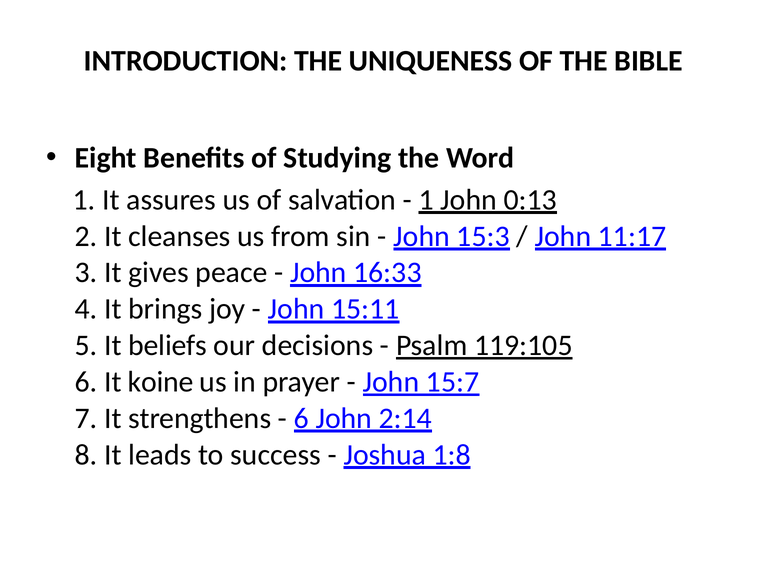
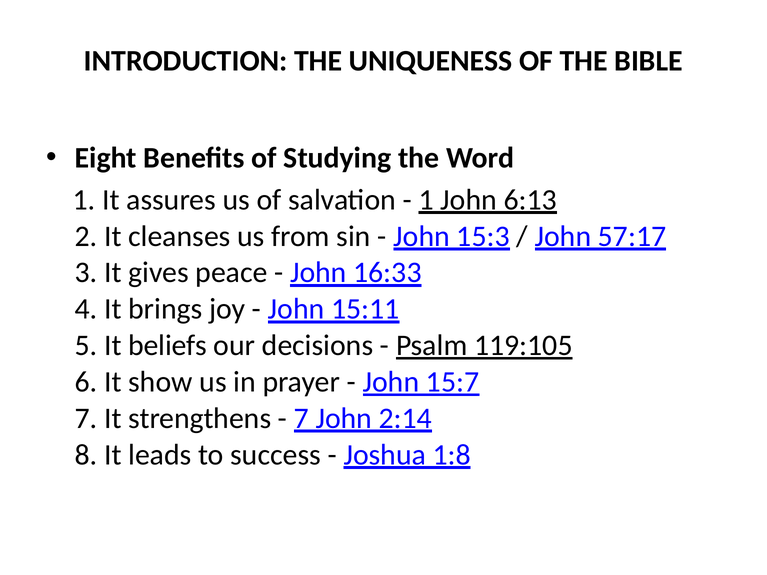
0:13: 0:13 -> 6:13
11:17: 11:17 -> 57:17
koine: koine -> show
6 at (301, 419): 6 -> 7
